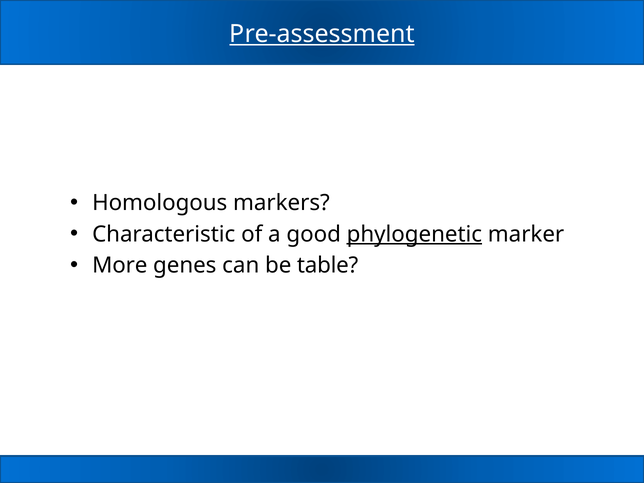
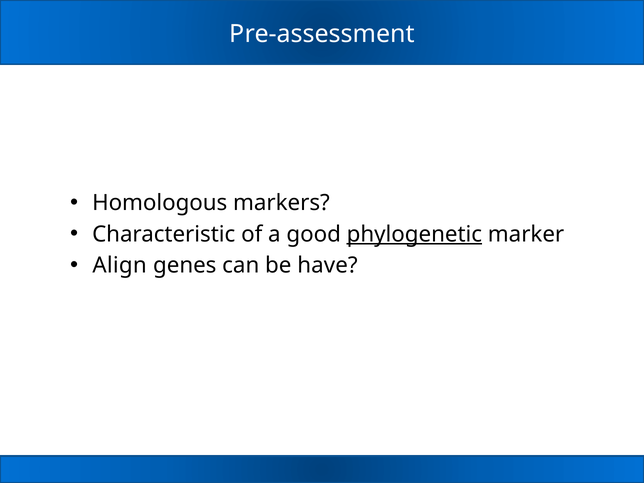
Pre-assessment underline: present -> none
More: More -> Align
table: table -> have
